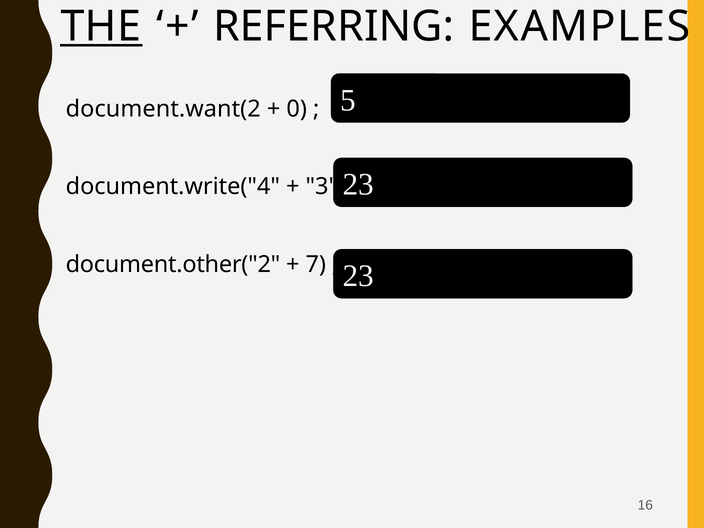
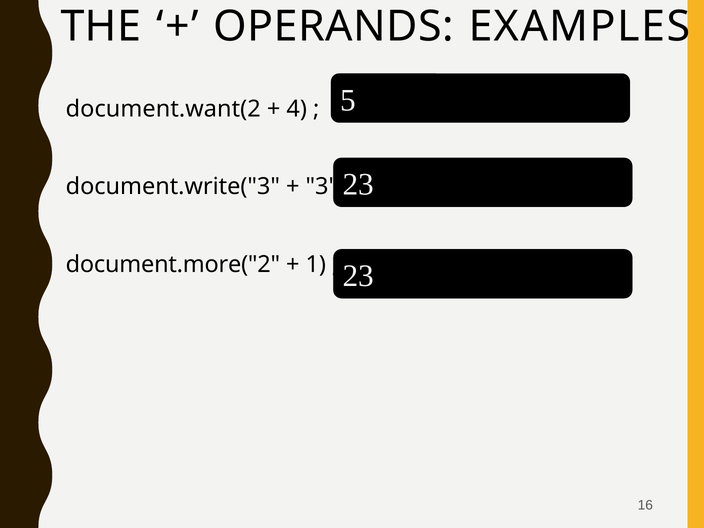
THE underline: present -> none
REFERRING: REFERRING -> OPERANDS
0: 0 -> 4
document.write("4: document.write("4 -> document.write("3
document.other("2: document.other("2 -> document.more("2
7: 7 -> 1
